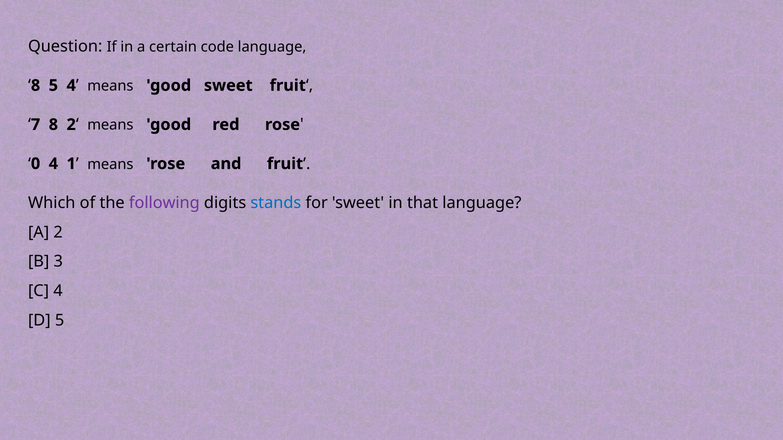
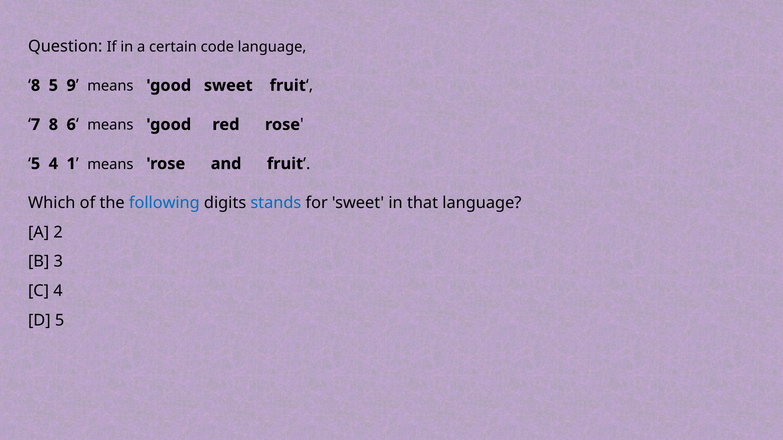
5 4: 4 -> 9
8 2: 2 -> 6
0 at (36, 164): 0 -> 5
following colour: purple -> blue
